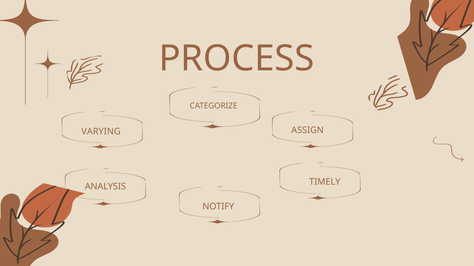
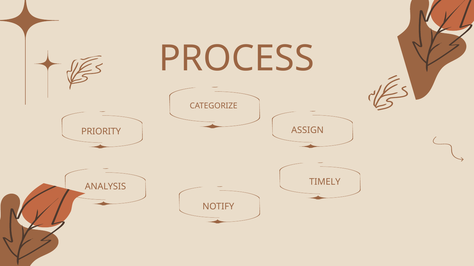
VARYING: VARYING -> PRIORITY
